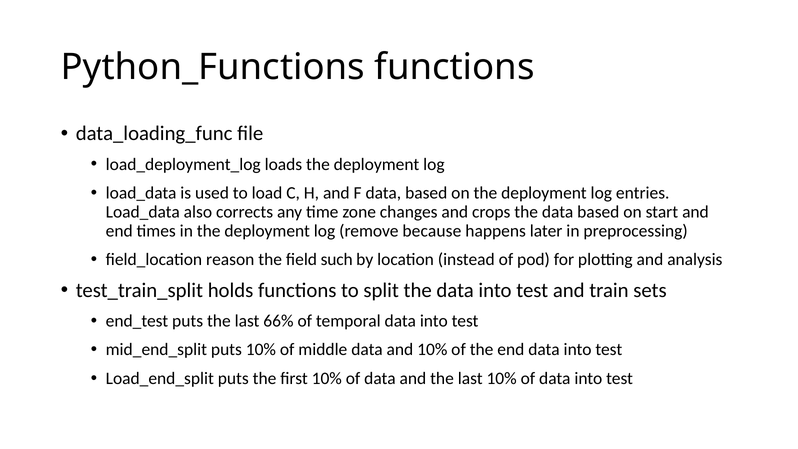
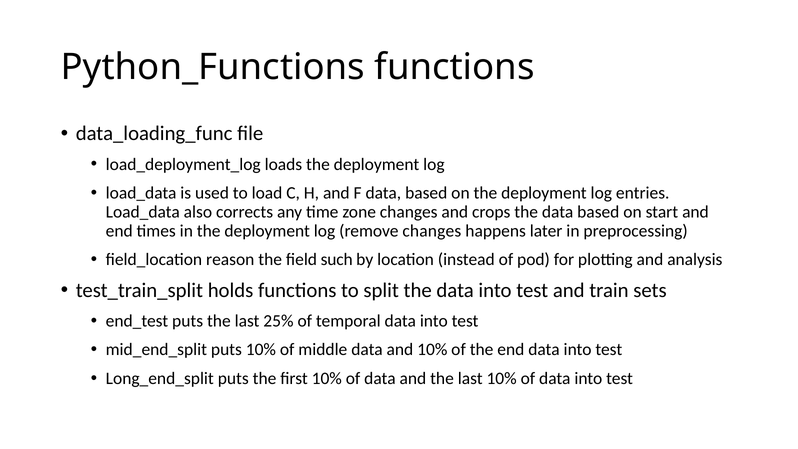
remove because: because -> changes
66%: 66% -> 25%
Load_end_split: Load_end_split -> Long_end_split
